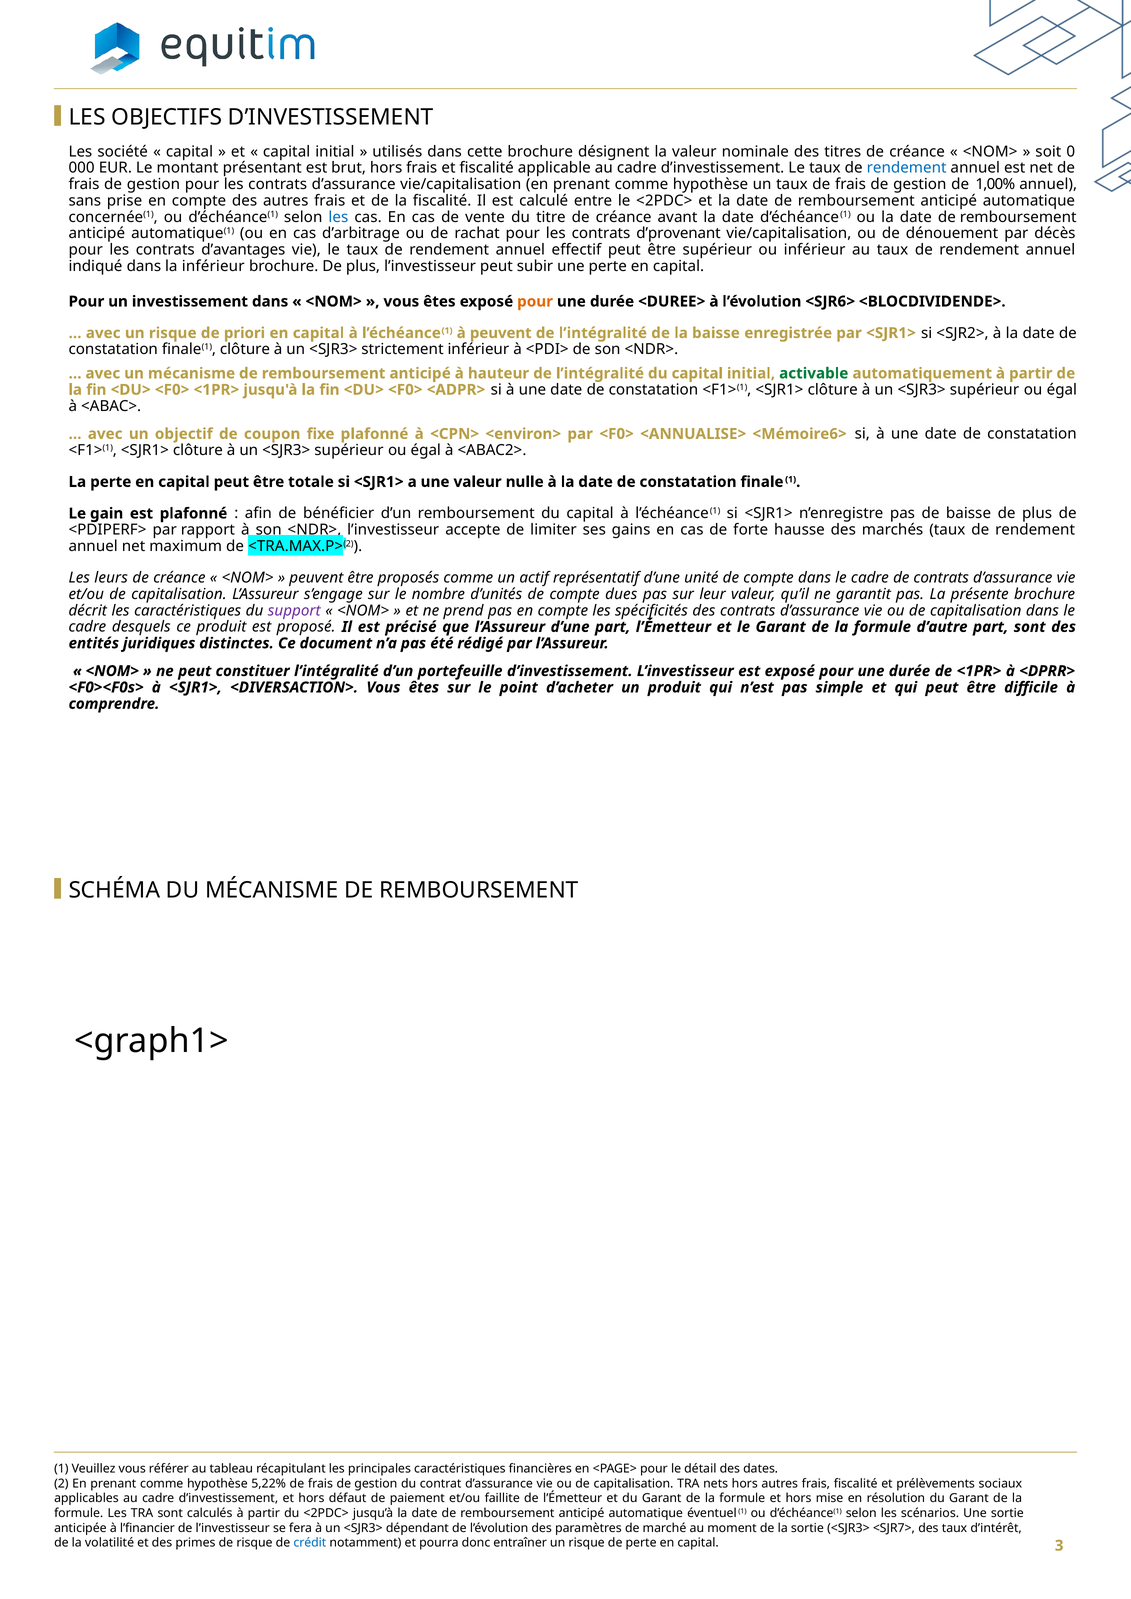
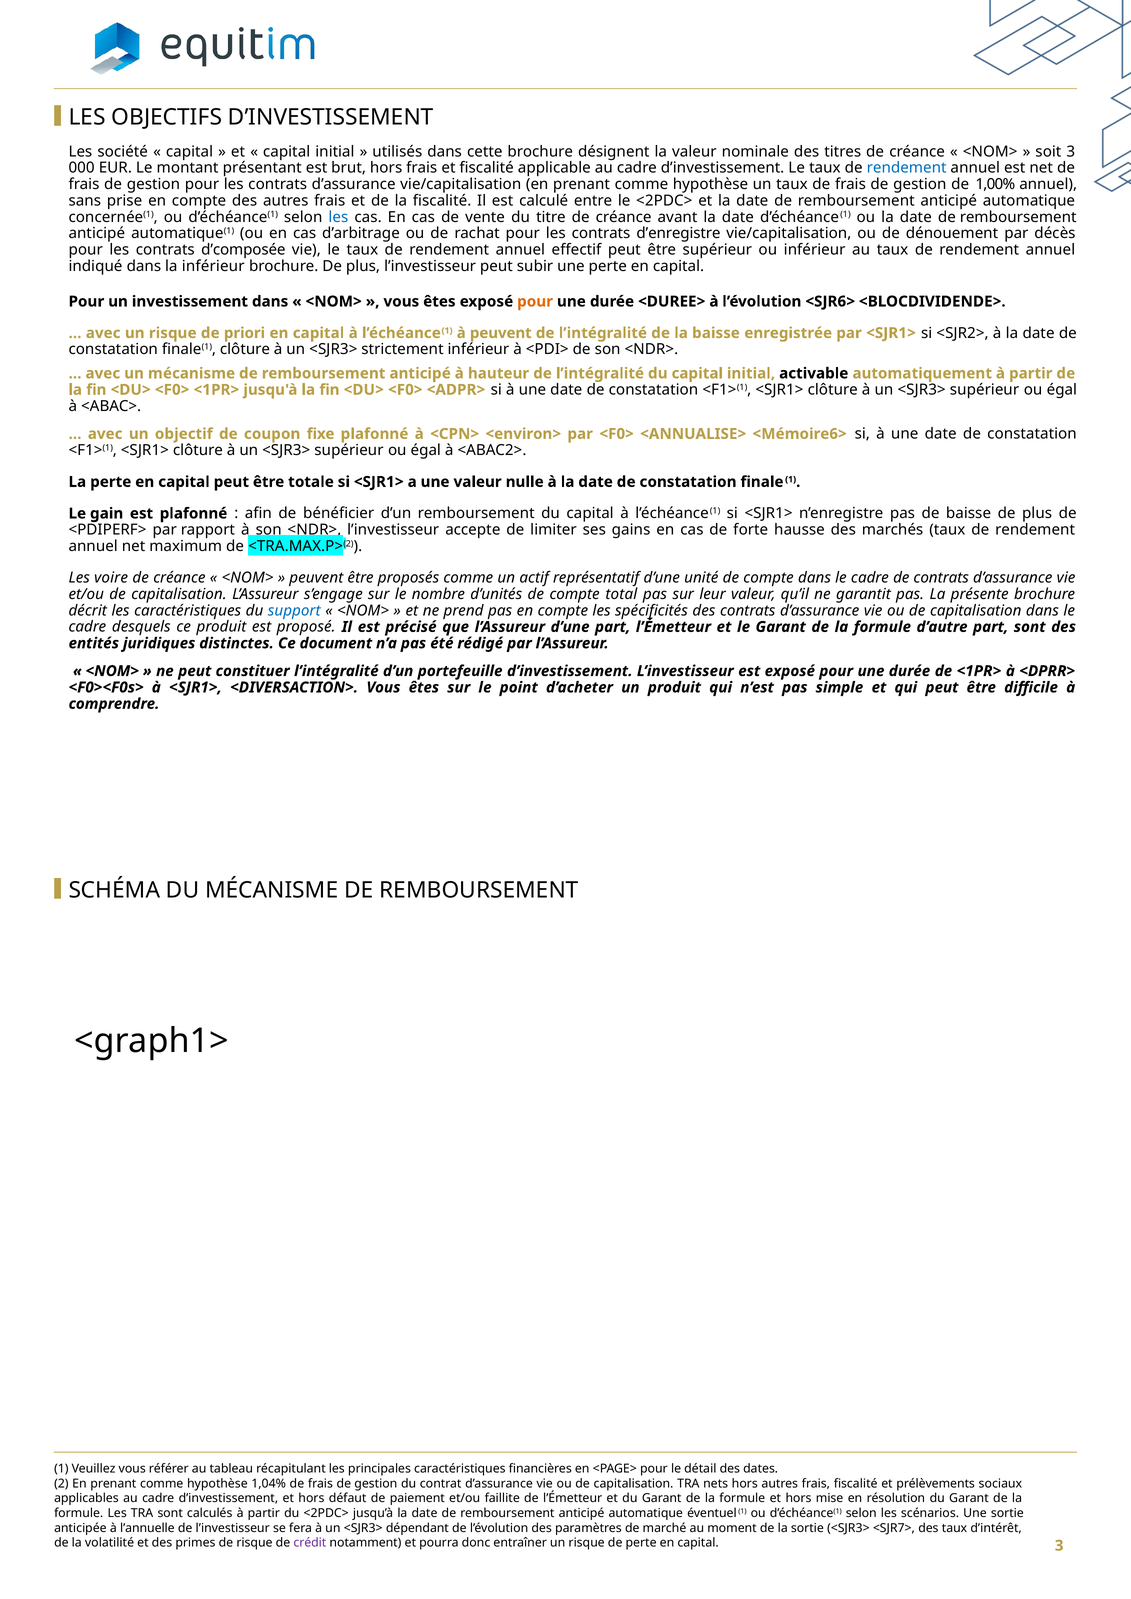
soit 0: 0 -> 3
d’provenant: d’provenant -> d’enregistre
d’avantages: d’avantages -> d’composée
activable colour: green -> black
leurs: leurs -> voire
dues: dues -> total
support colour: purple -> blue
5,22%: 5,22% -> 1,04%
l’financier: l’financier -> l’annuelle
crédit colour: blue -> purple
